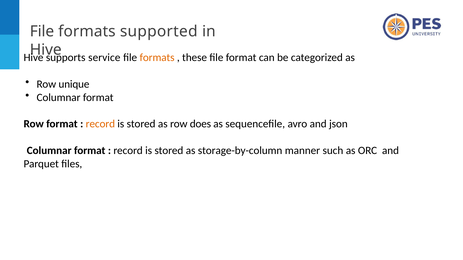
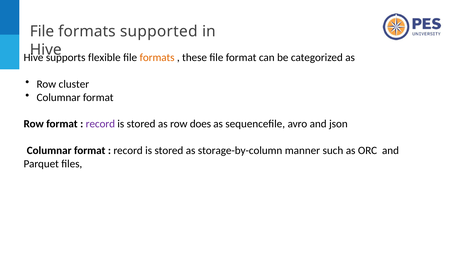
service: service -> flexible
unique: unique -> cluster
record at (100, 124) colour: orange -> purple
